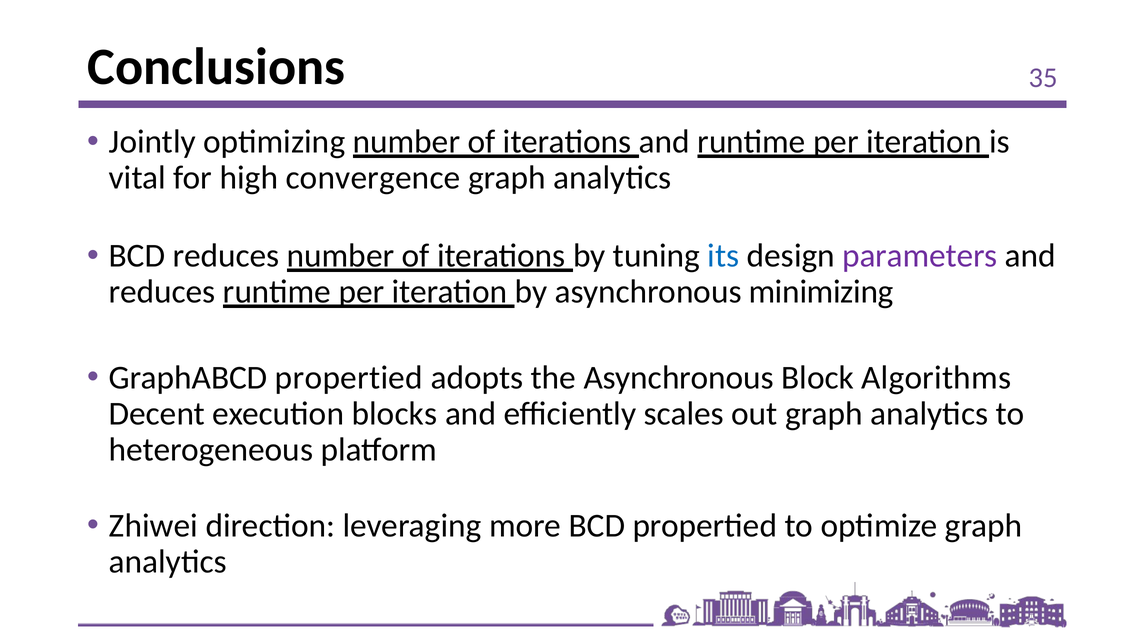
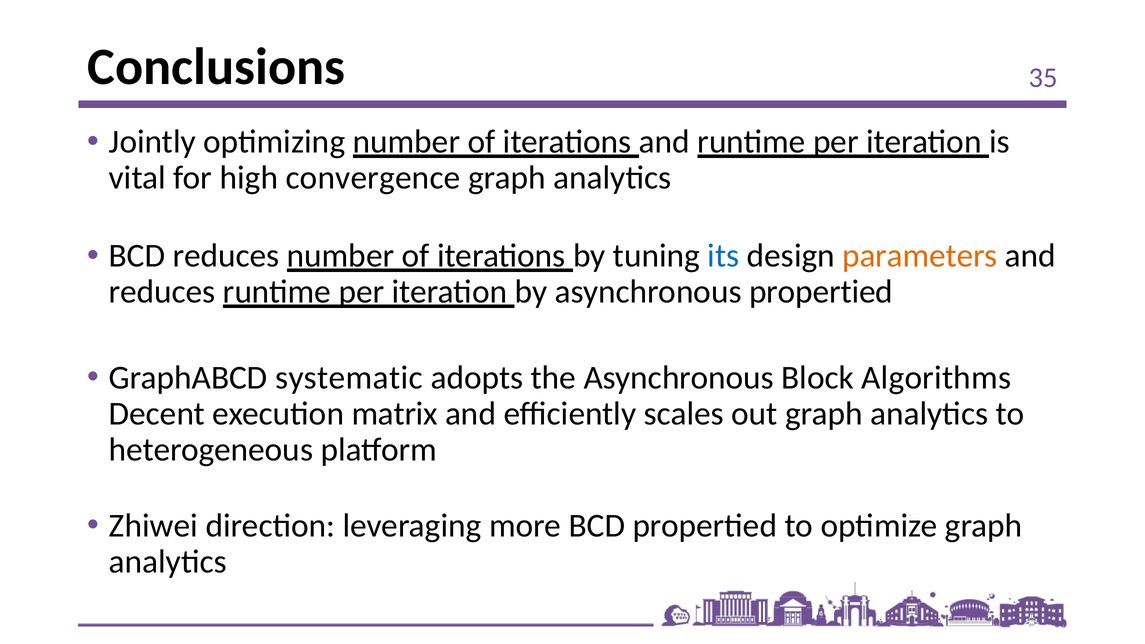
parameters colour: purple -> orange
asynchronous minimizing: minimizing -> propertied
GraphABCD propertied: propertied -> systematic
blocks: blocks -> matrix
